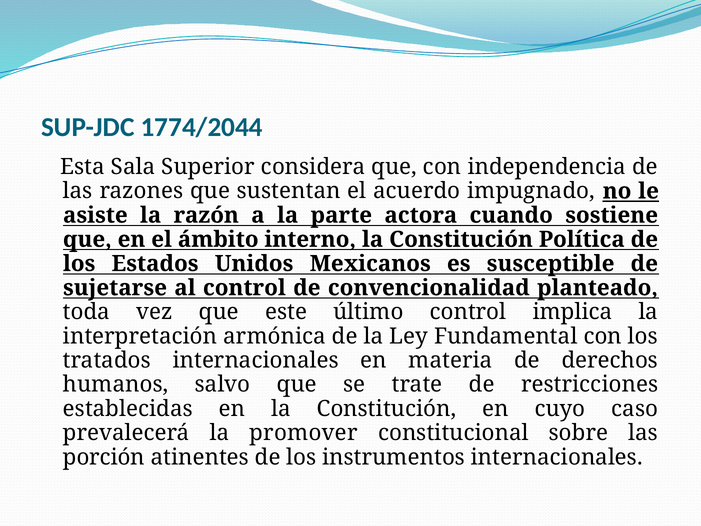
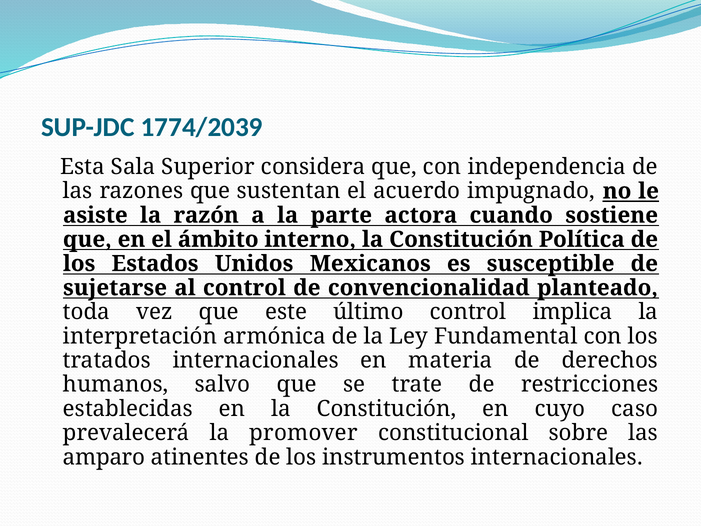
1774/2044: 1774/2044 -> 1774/2039
porción: porción -> amparo
